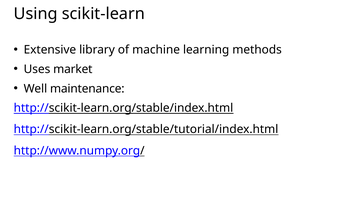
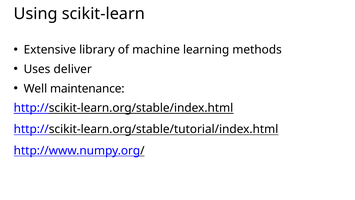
market: market -> deliver
